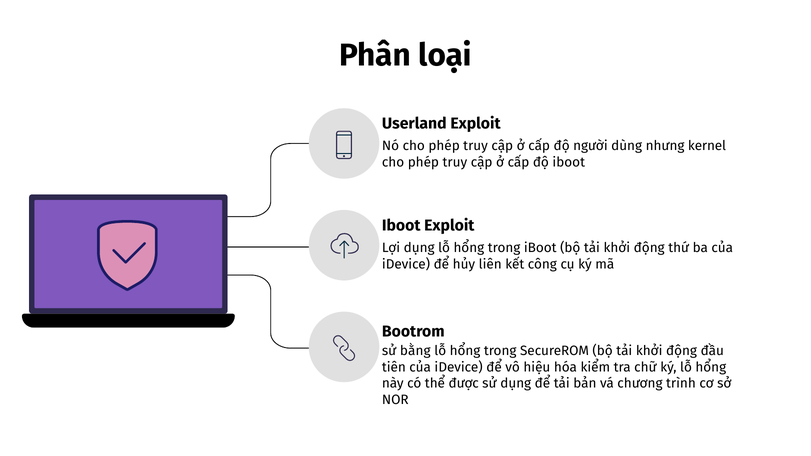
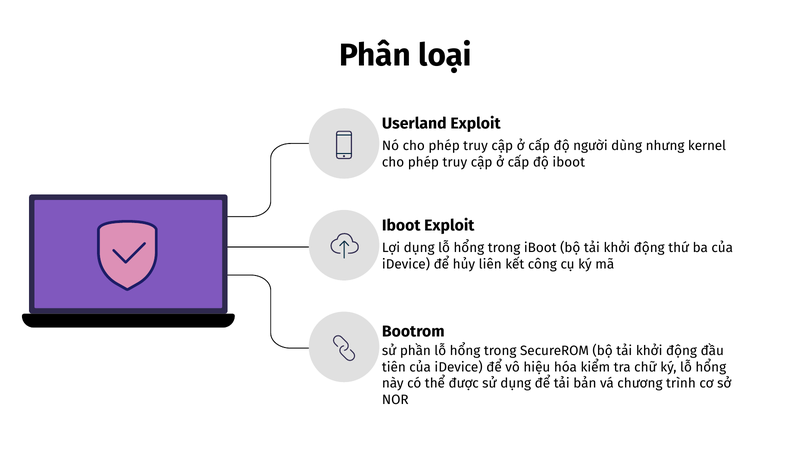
bằng: bằng -> phần
